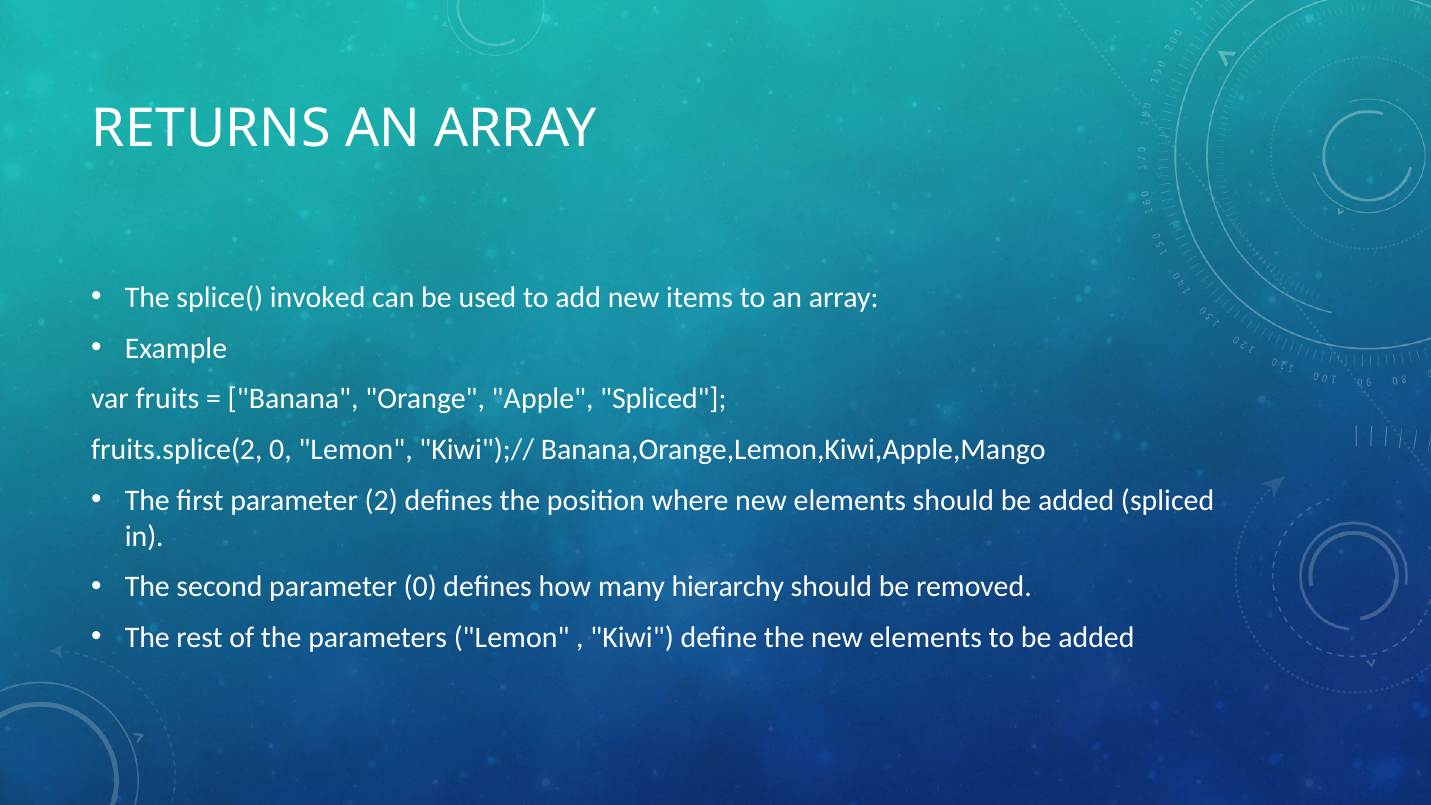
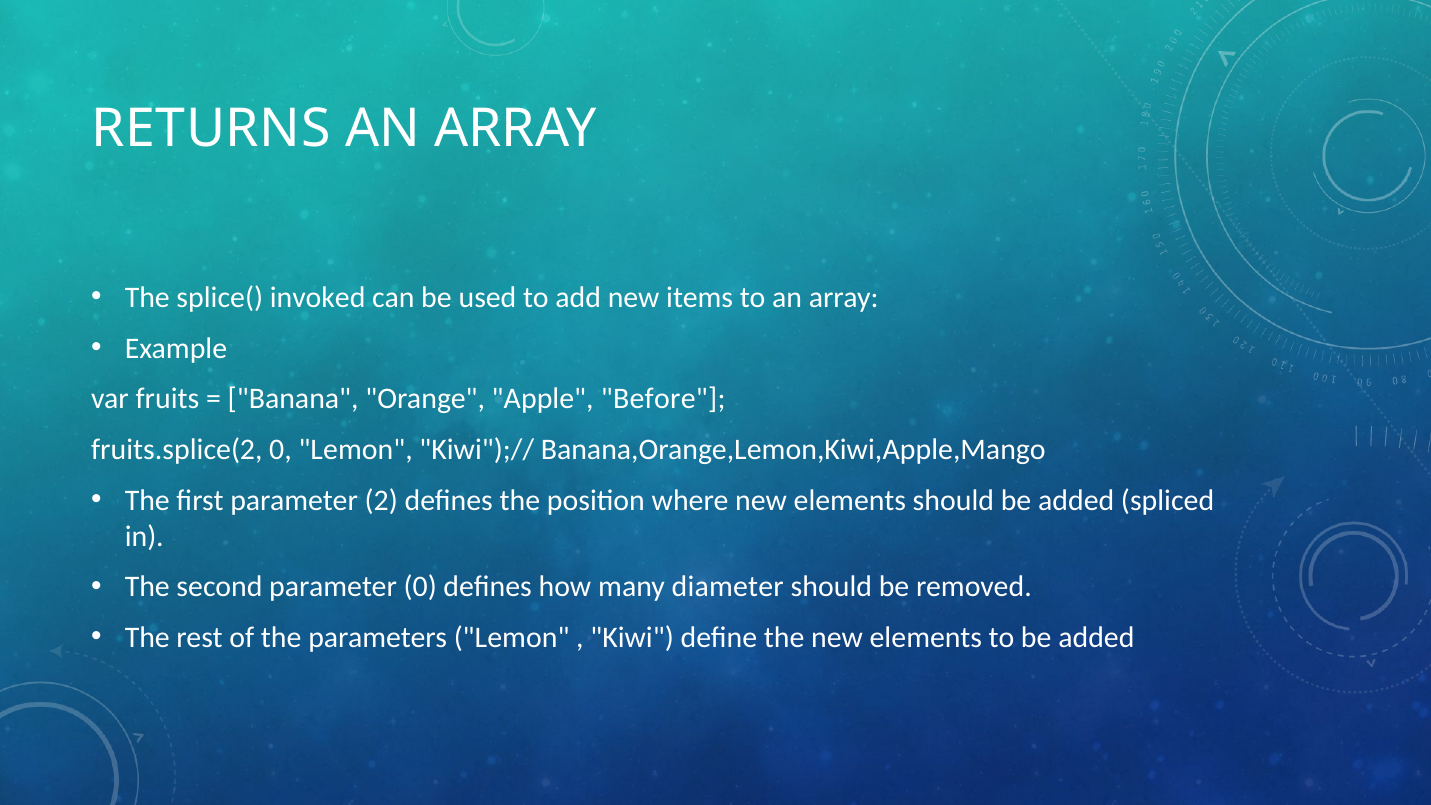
Apple Spliced: Spliced -> Before
hierarchy: hierarchy -> diameter
